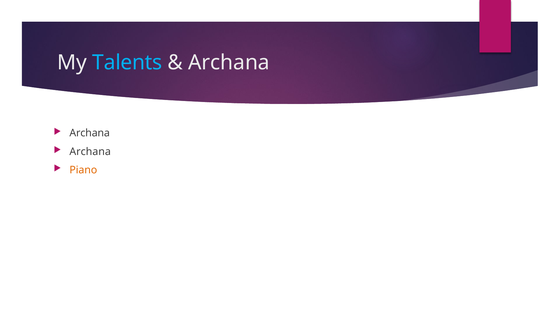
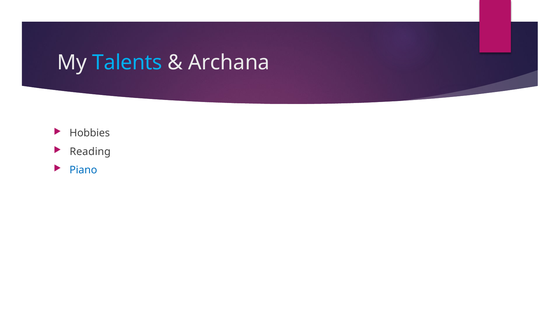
Archana at (90, 133): Archana -> Hobbies
Archana at (90, 152): Archana -> Reading
Piano colour: orange -> blue
